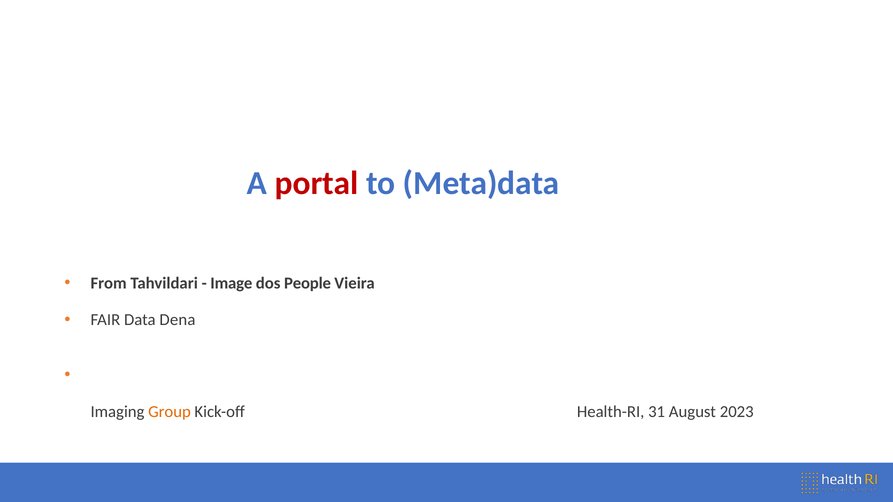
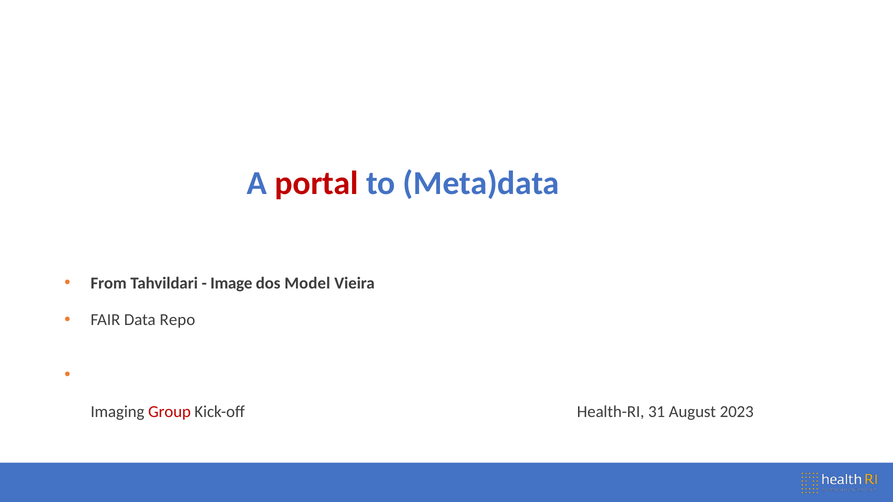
People: People -> Model
Dena: Dena -> Repo
Group colour: orange -> red
